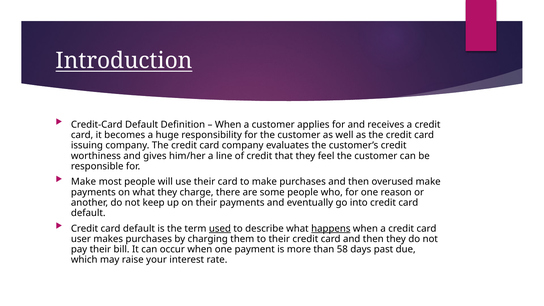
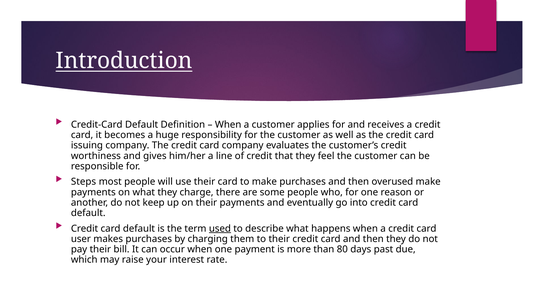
Make at (84, 182): Make -> Steps
happens underline: present -> none
58: 58 -> 80
